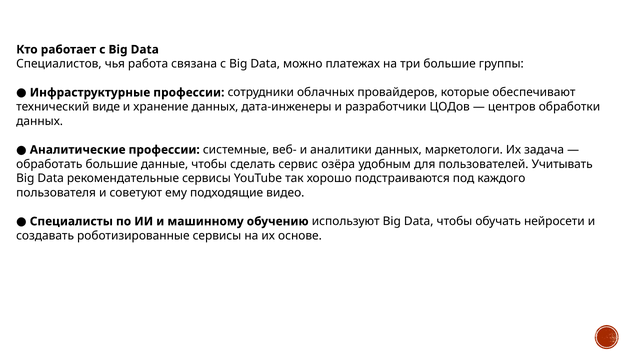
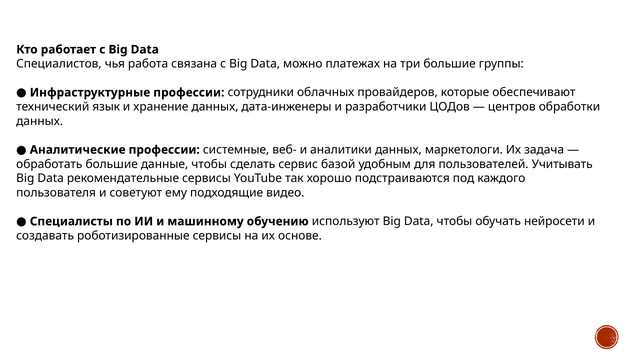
виде: виде -> язык
озёра: озёра -> базой
